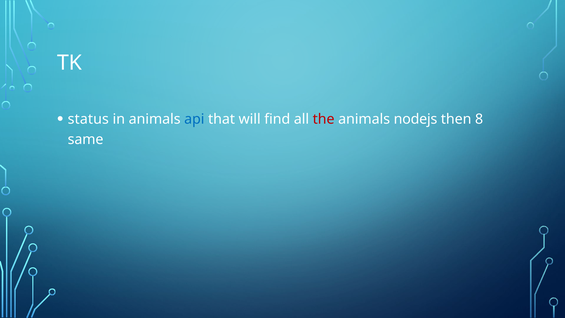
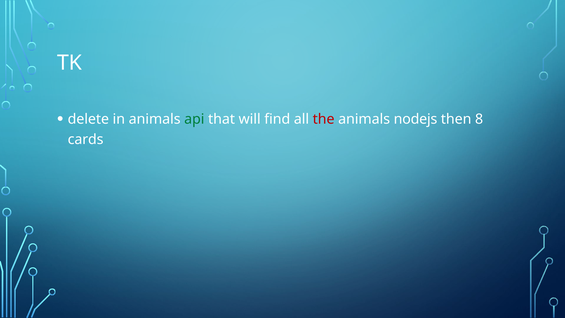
status: status -> delete
api colour: blue -> green
same: same -> cards
